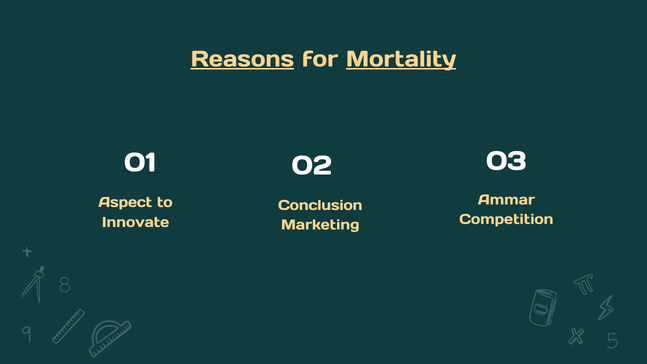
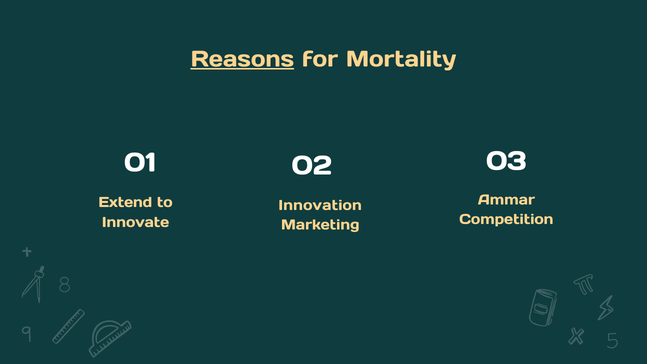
Mortality underline: present -> none
Aspect: Aspect -> Extend
Conclusion: Conclusion -> Innovation
